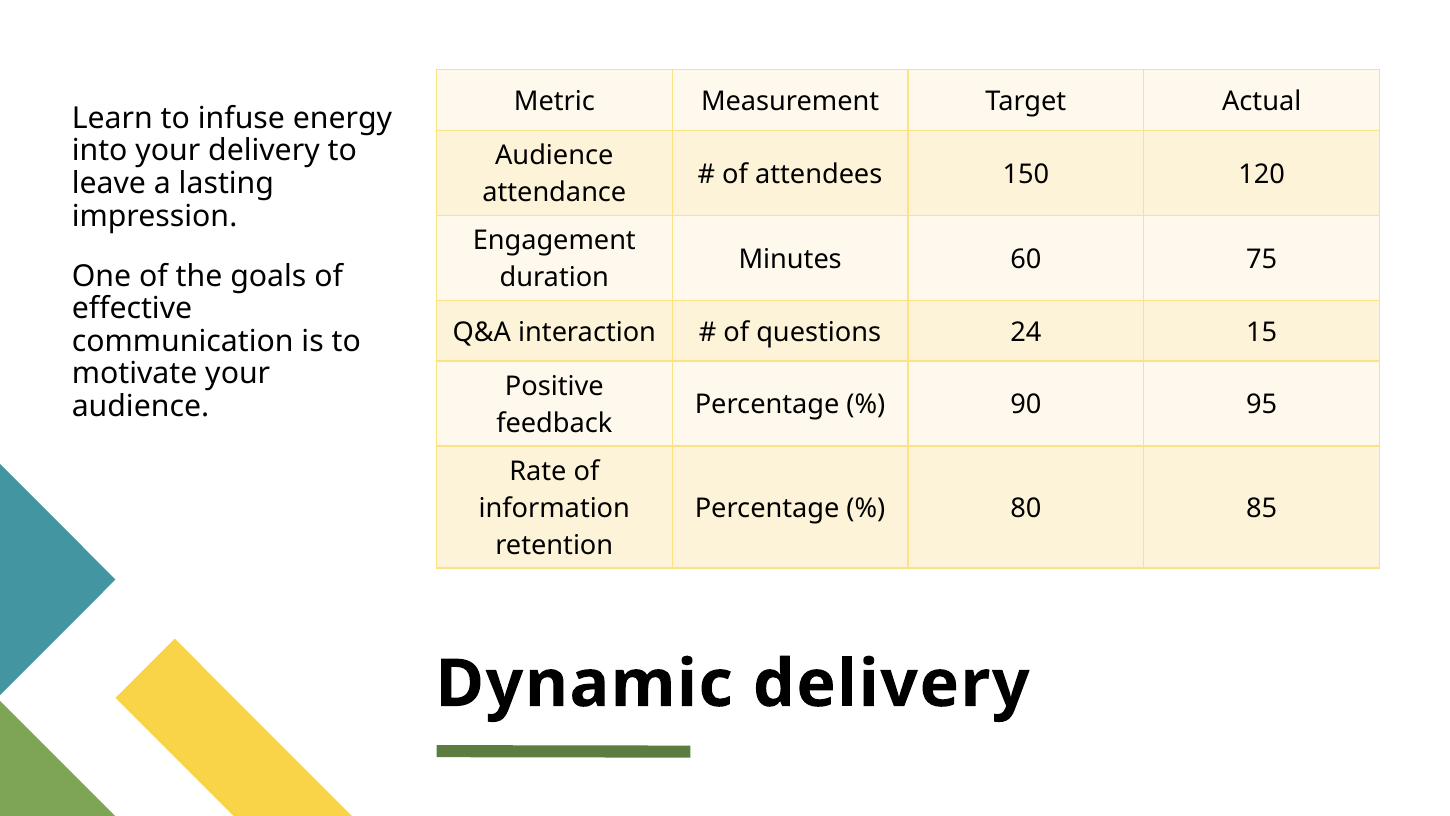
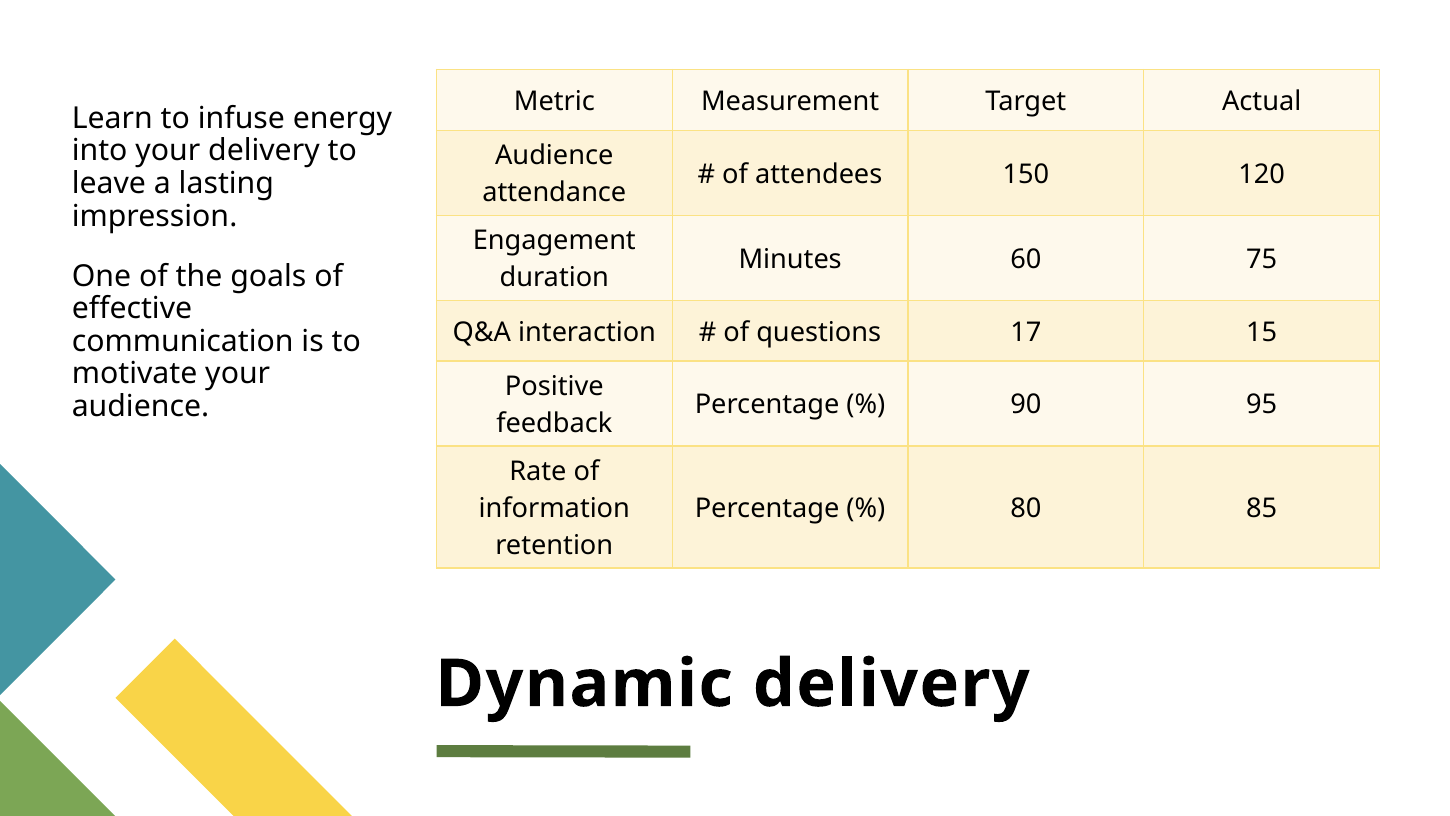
24: 24 -> 17
